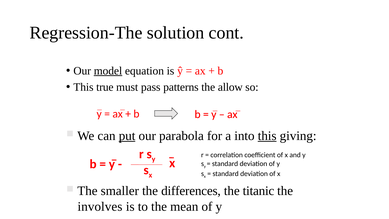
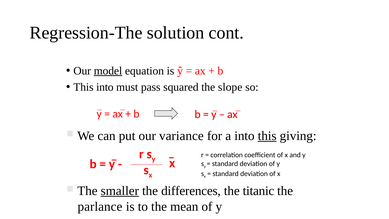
This true: true -> into
patterns: patterns -> squared
allow: allow -> slope
put underline: present -> none
parabola: parabola -> variance
smaller underline: none -> present
involves: involves -> parlance
